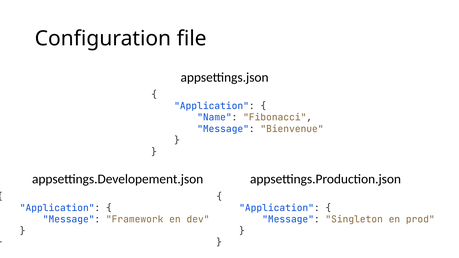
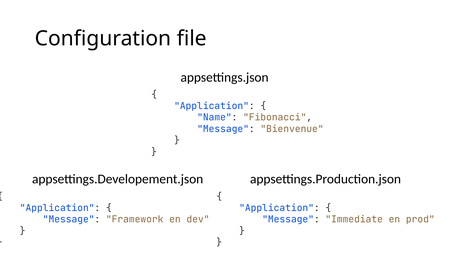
Singleton: Singleton -> Immediate
